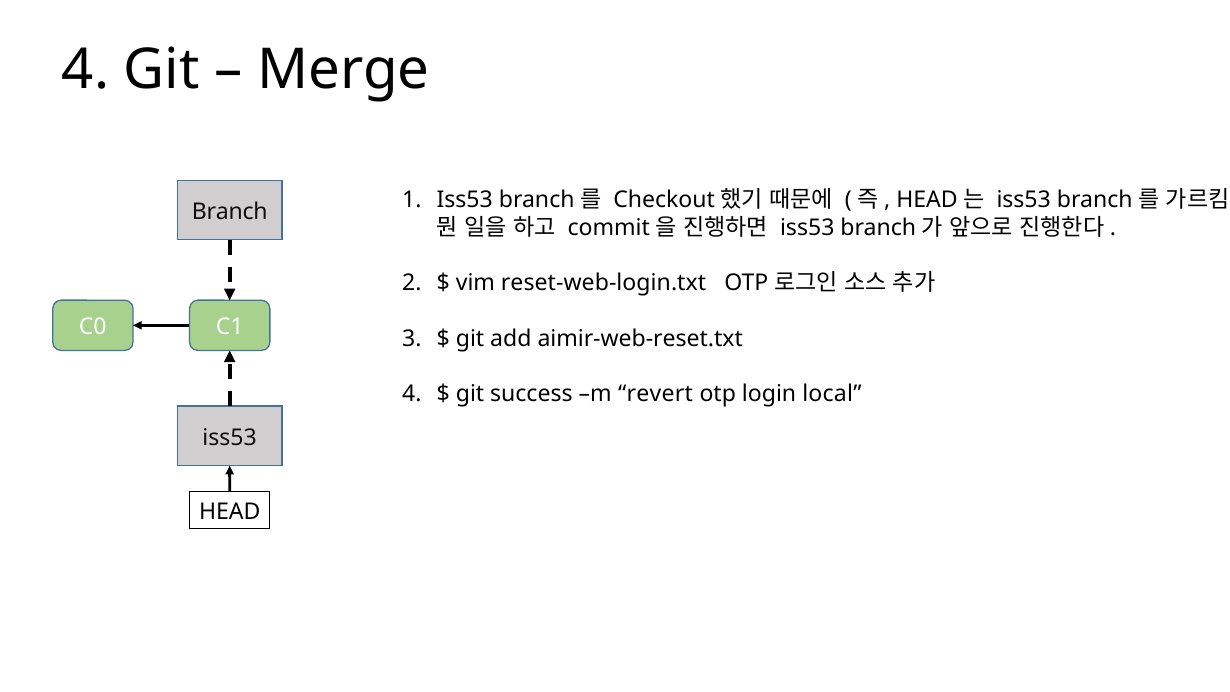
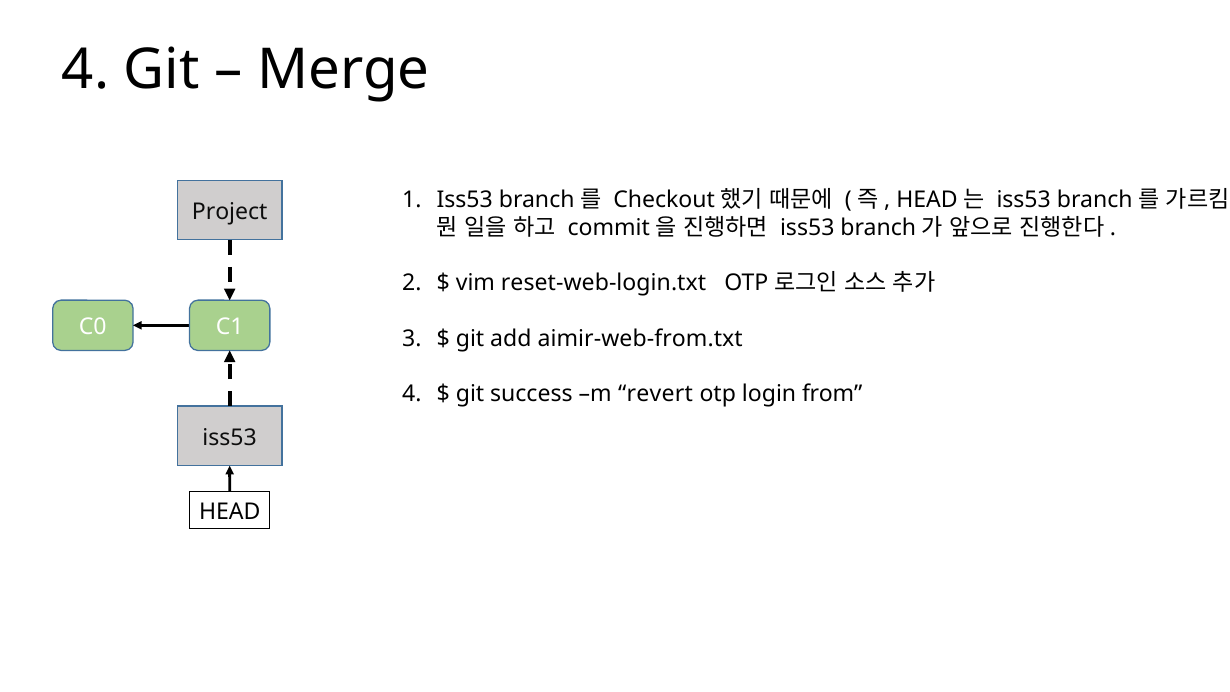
Branch: Branch -> Project
aimir-web-reset.txt: aimir-web-reset.txt -> aimir-web-from.txt
local: local -> from
